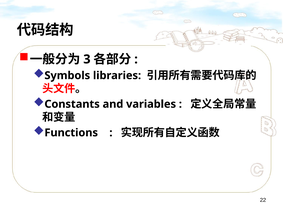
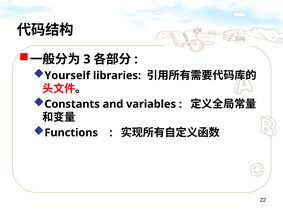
Symbols: Symbols -> Yourself
